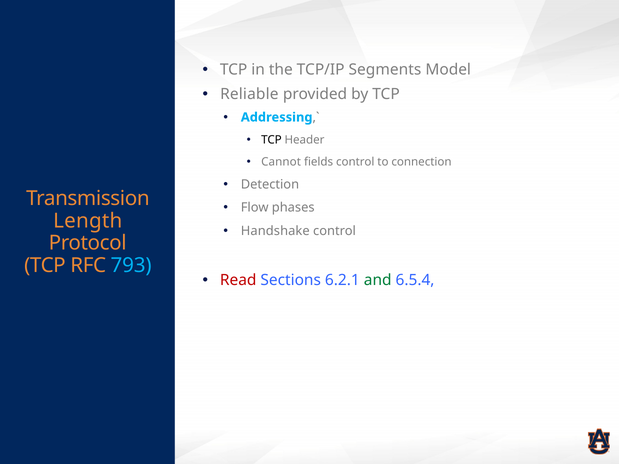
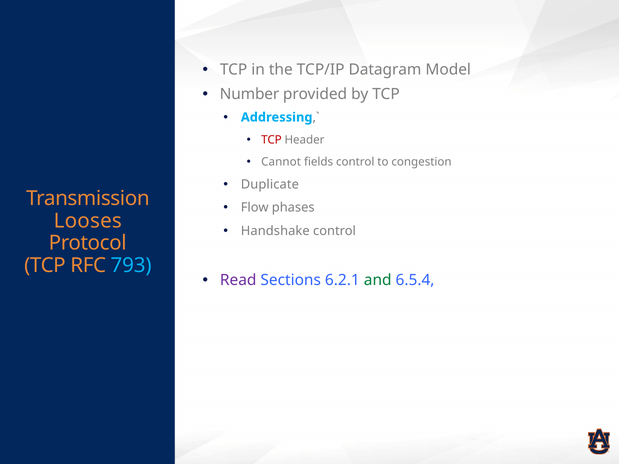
Segments: Segments -> Datagram
Reliable: Reliable -> Number
TCP at (271, 140) colour: black -> red
connection: connection -> congestion
Detection: Detection -> Duplicate
Length: Length -> Looses
Read colour: red -> purple
